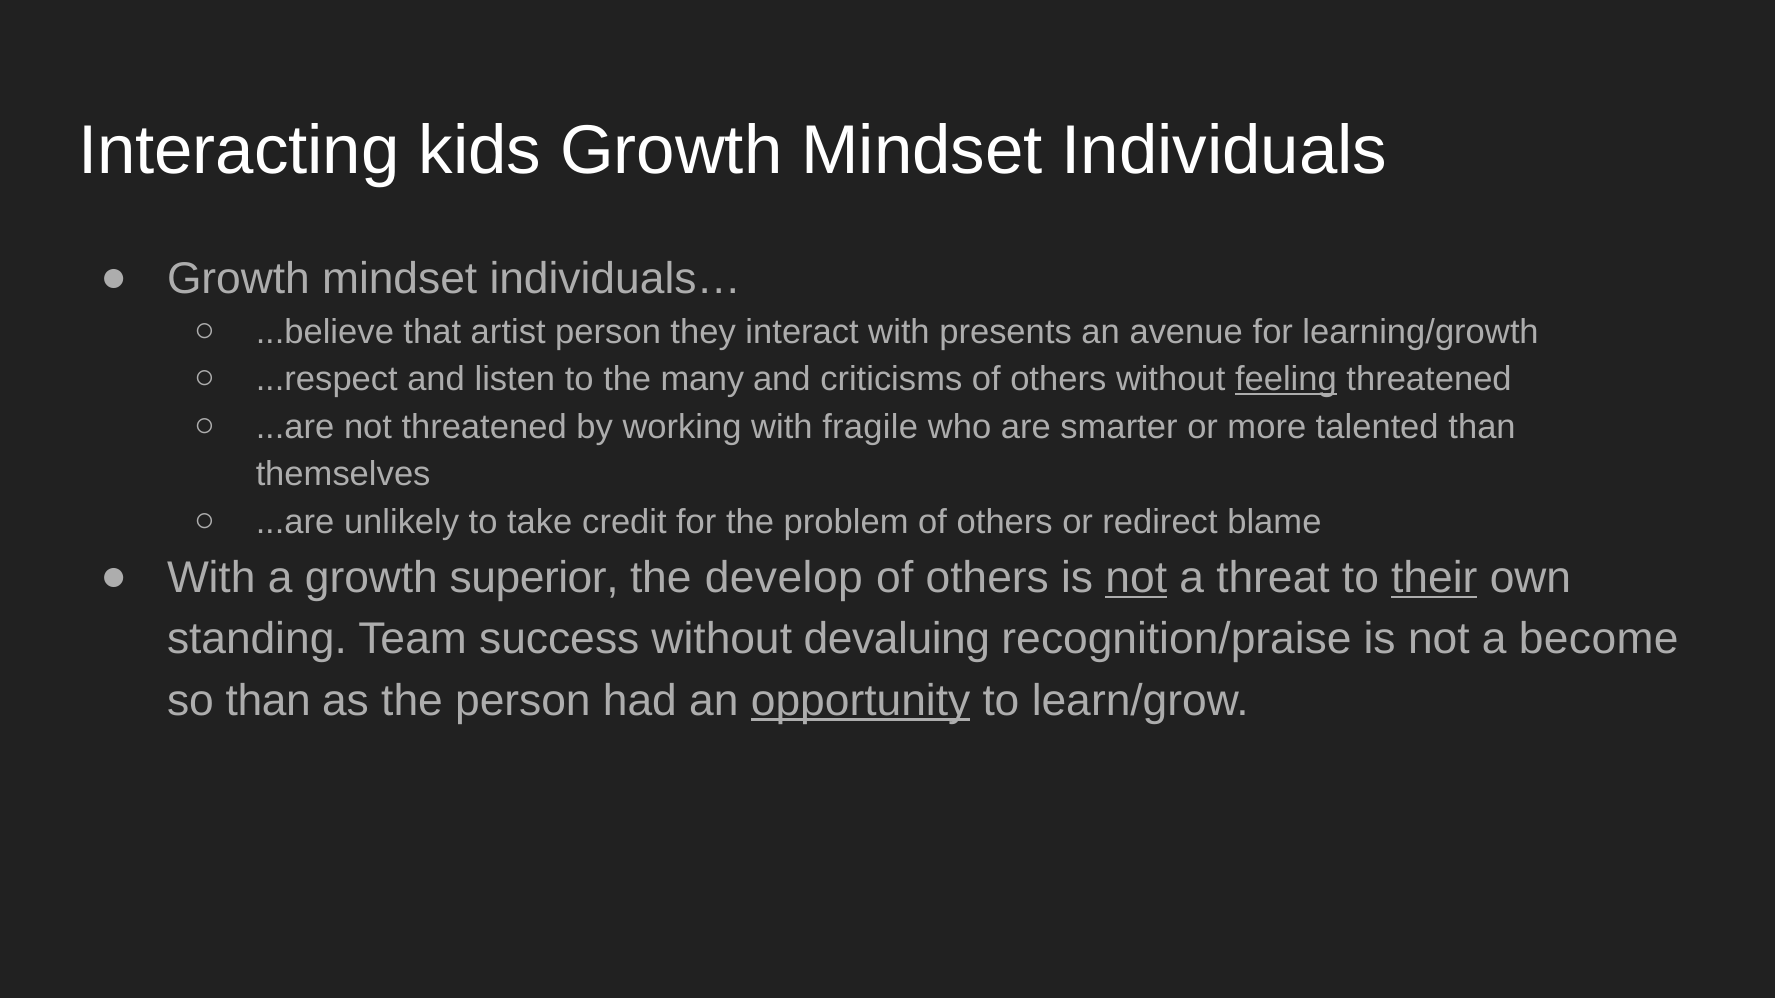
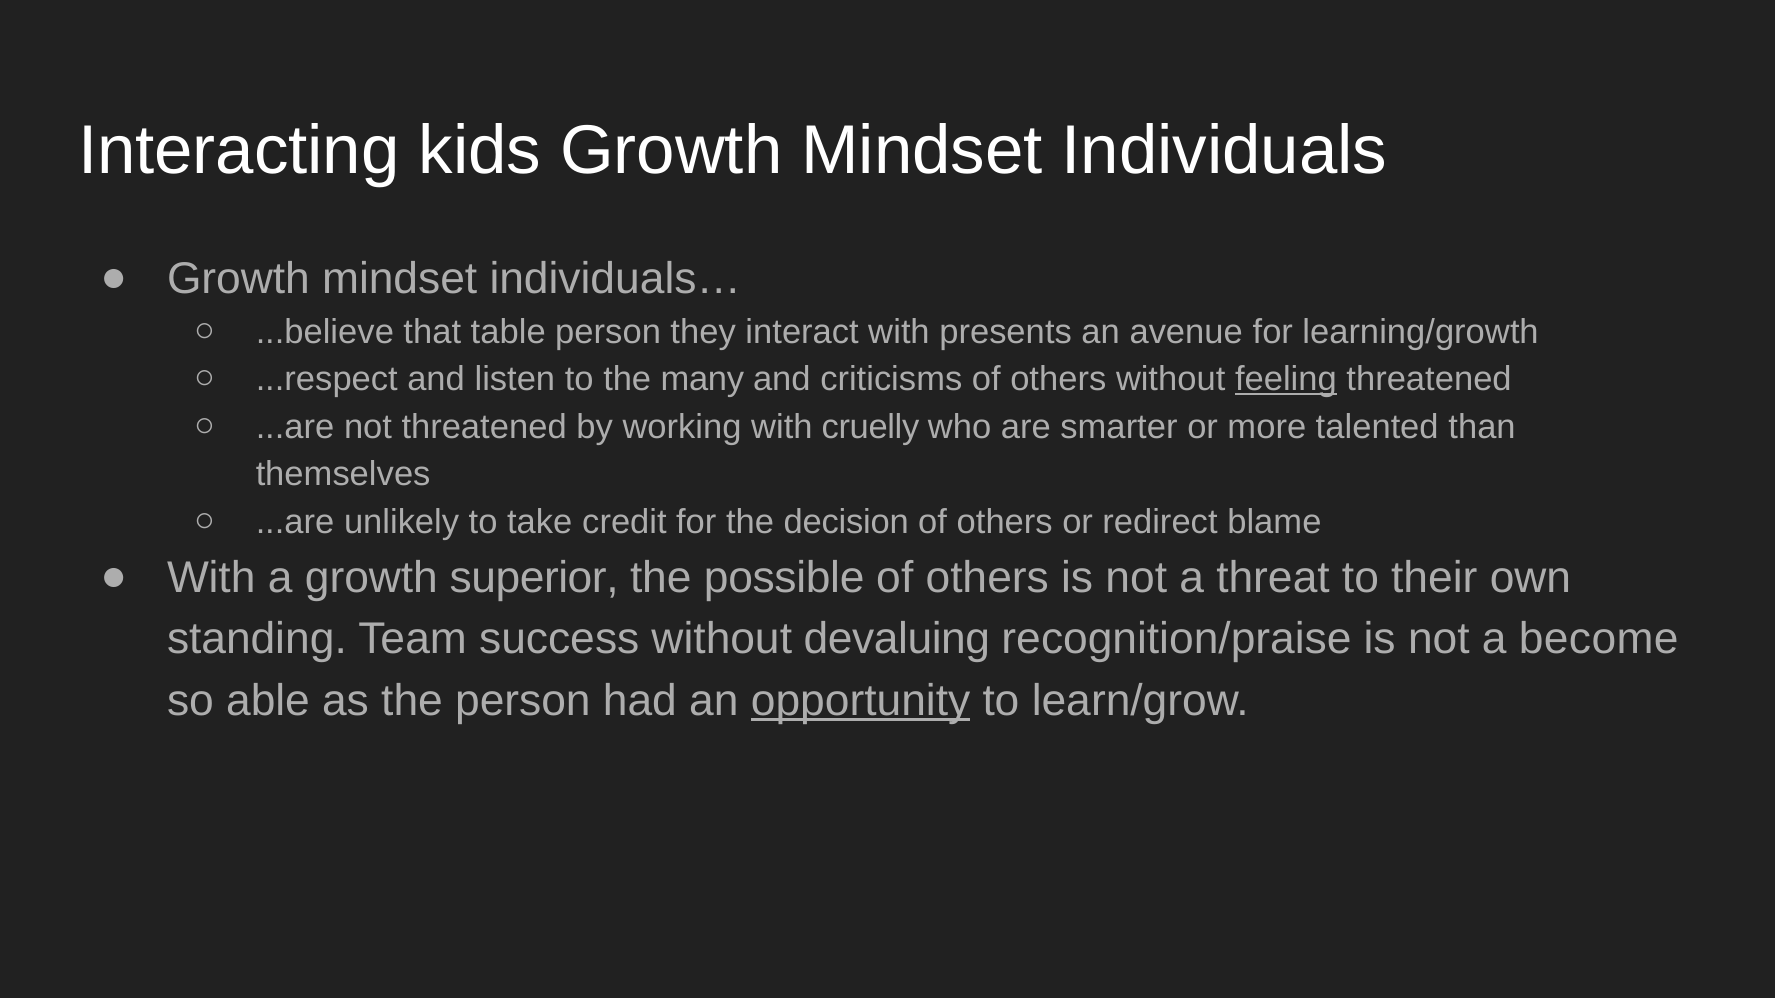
artist: artist -> table
fragile: fragile -> cruelly
problem: problem -> decision
develop: develop -> possible
not at (1136, 578) underline: present -> none
their underline: present -> none
so than: than -> able
